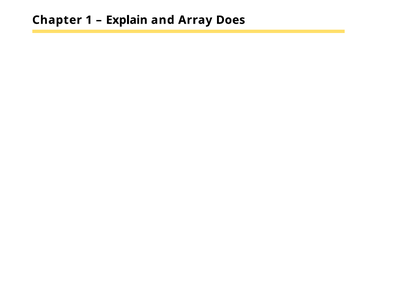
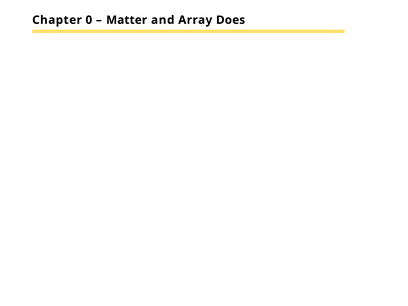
1: 1 -> 0
Explain: Explain -> Matter
